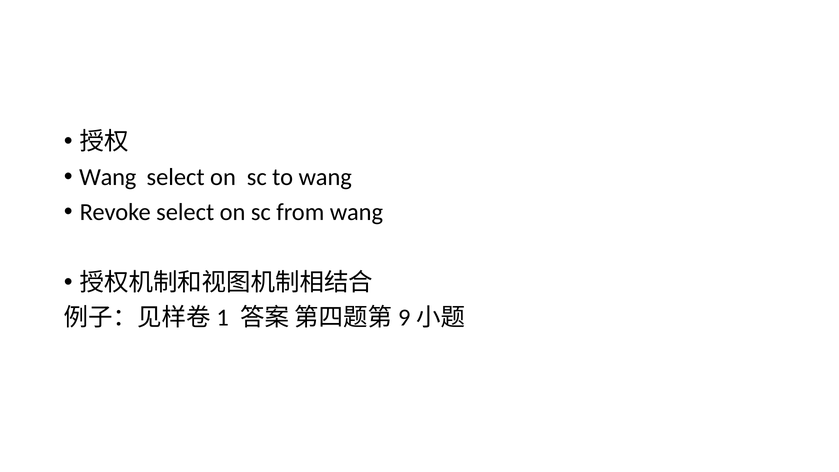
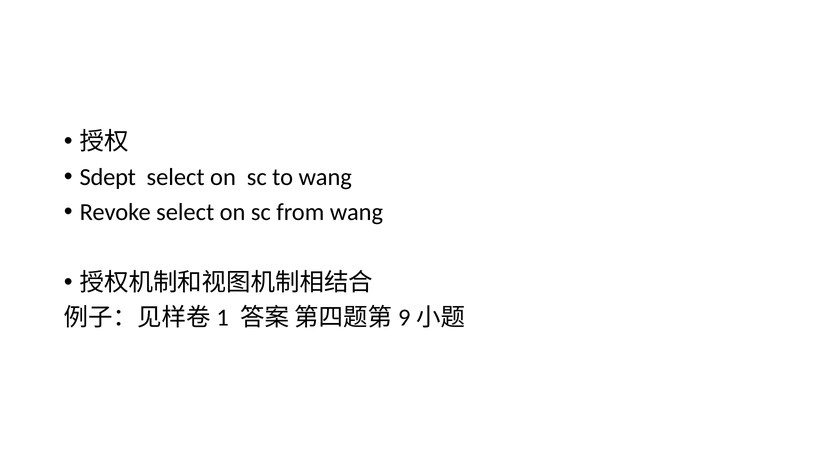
Wang at (108, 177): Wang -> Sdept
